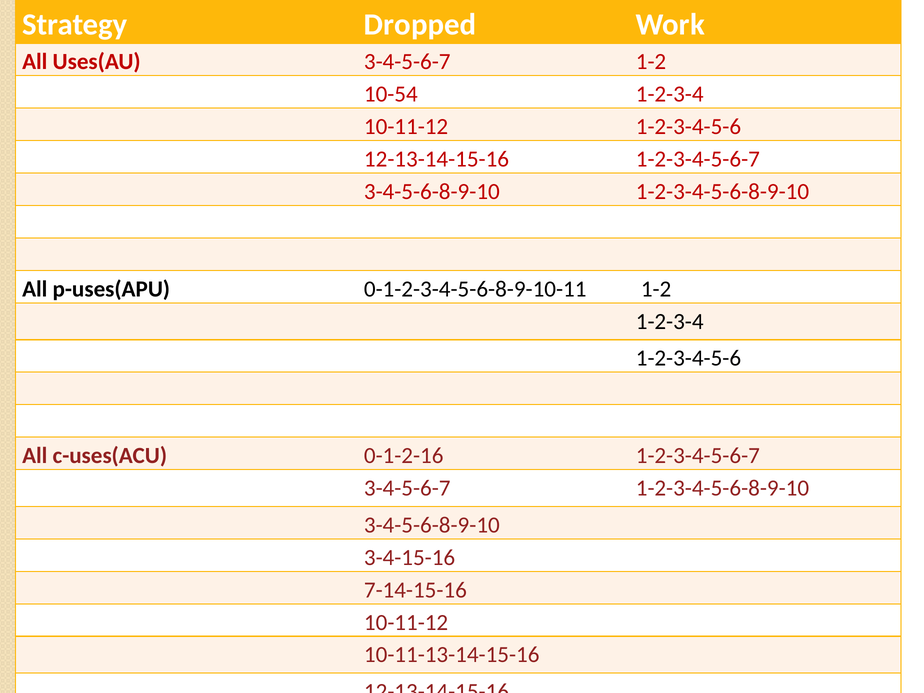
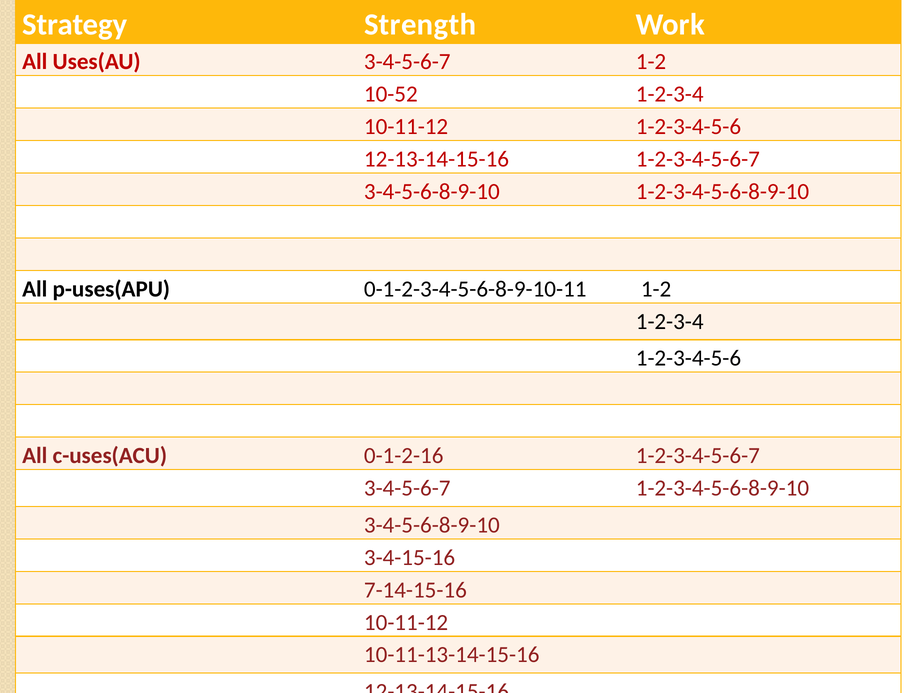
Dropped: Dropped -> Strength
10-54: 10-54 -> 10-52
